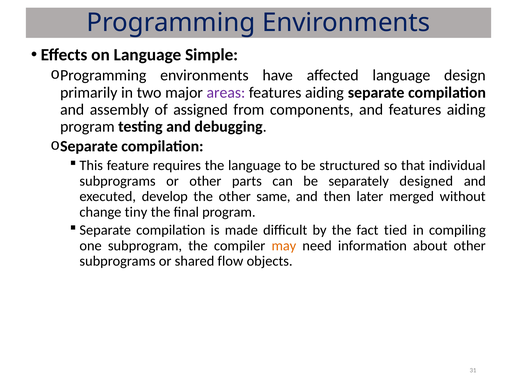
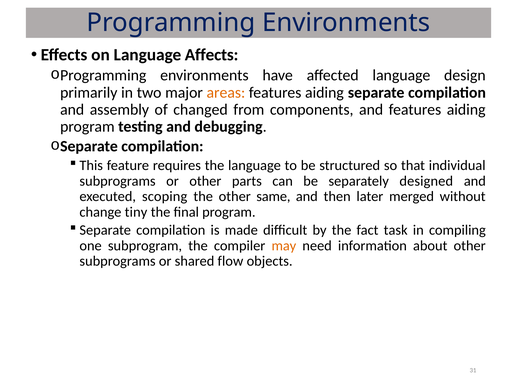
Simple: Simple -> Affects
areas colour: purple -> orange
assigned: assigned -> changed
develop: develop -> scoping
tied: tied -> task
